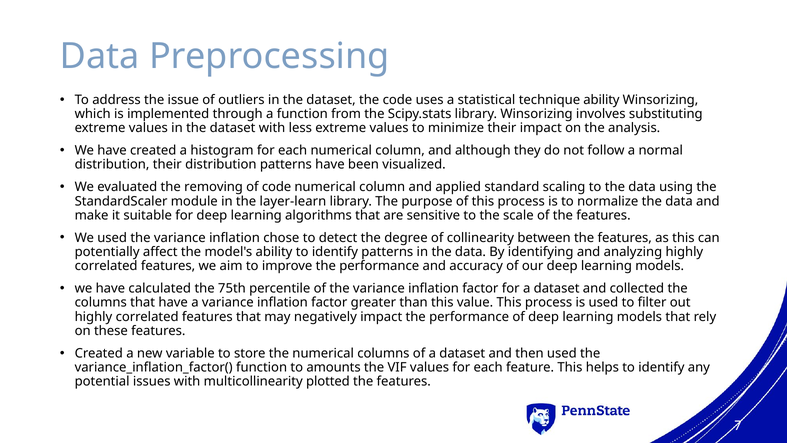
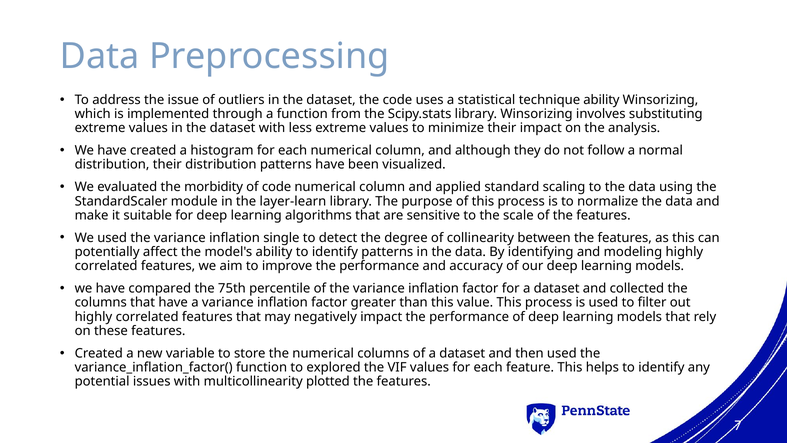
removing: removing -> morbidity
chose: chose -> single
analyzing: analyzing -> modeling
calculated: calculated -> compared
amounts: amounts -> explored
